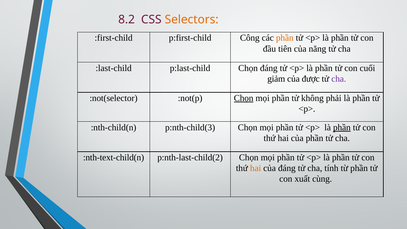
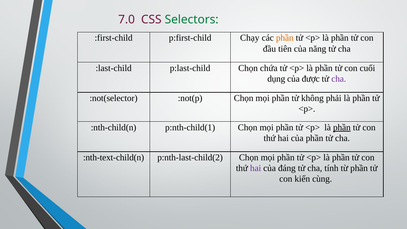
8.2: 8.2 -> 7.0
Selectors colour: orange -> green
Công: Công -> Chạy
Chọn đáng: đáng -> chứa
giảm: giảm -> dụng
Chọn at (244, 98) underline: present -> none
p:nth-child(3: p:nth-child(3 -> p:nth-child(1
hai at (256, 168) colour: orange -> purple
xuất: xuất -> kiến
